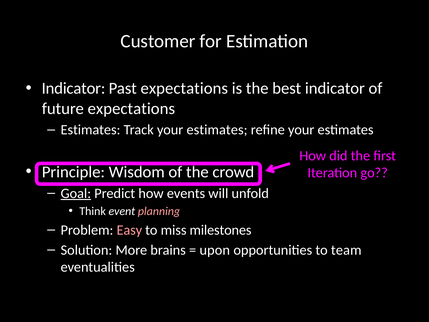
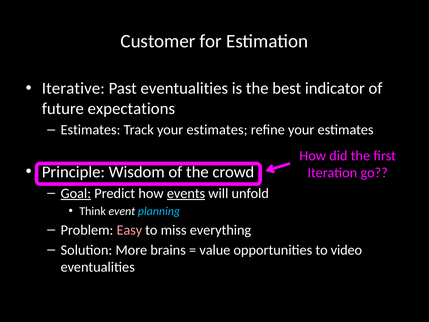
Indicator at (73, 88): Indicator -> Iterative
Past expectations: expectations -> eventualities
events underline: none -> present
planning colour: pink -> light blue
milestones: milestones -> everything
upon: upon -> value
team: team -> video
